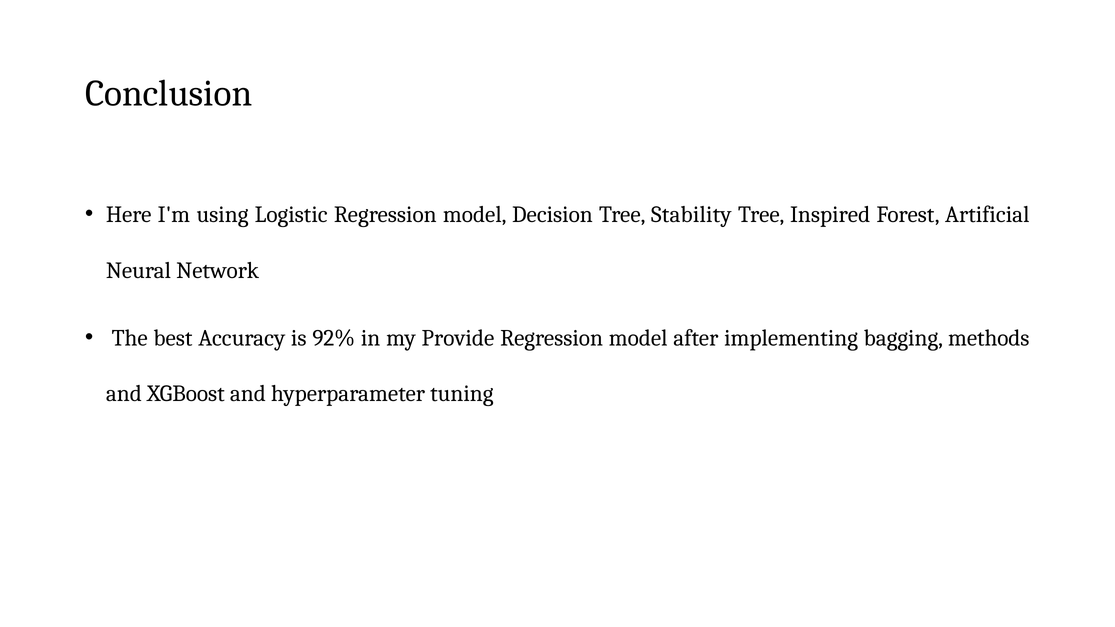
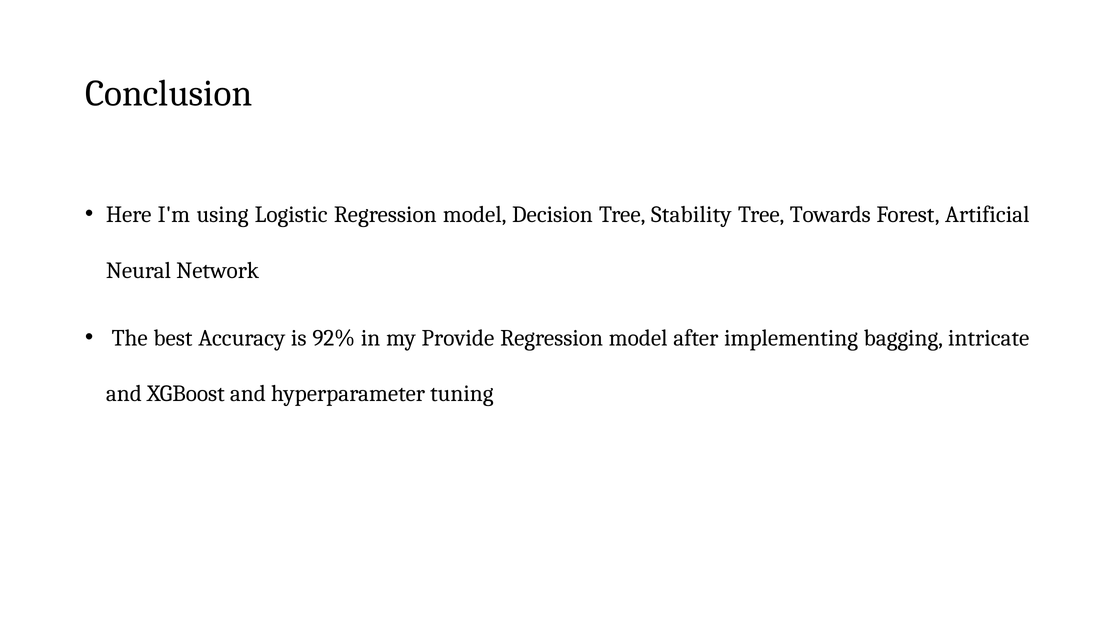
Inspired: Inspired -> Towards
methods: methods -> intricate
